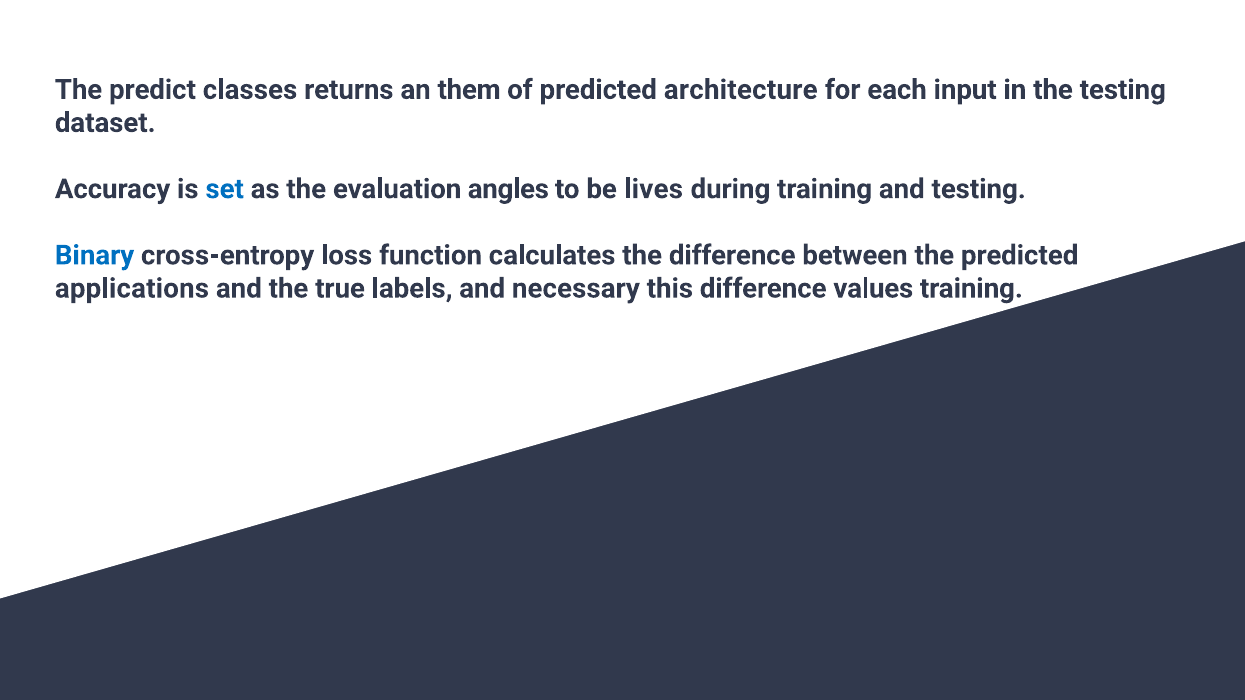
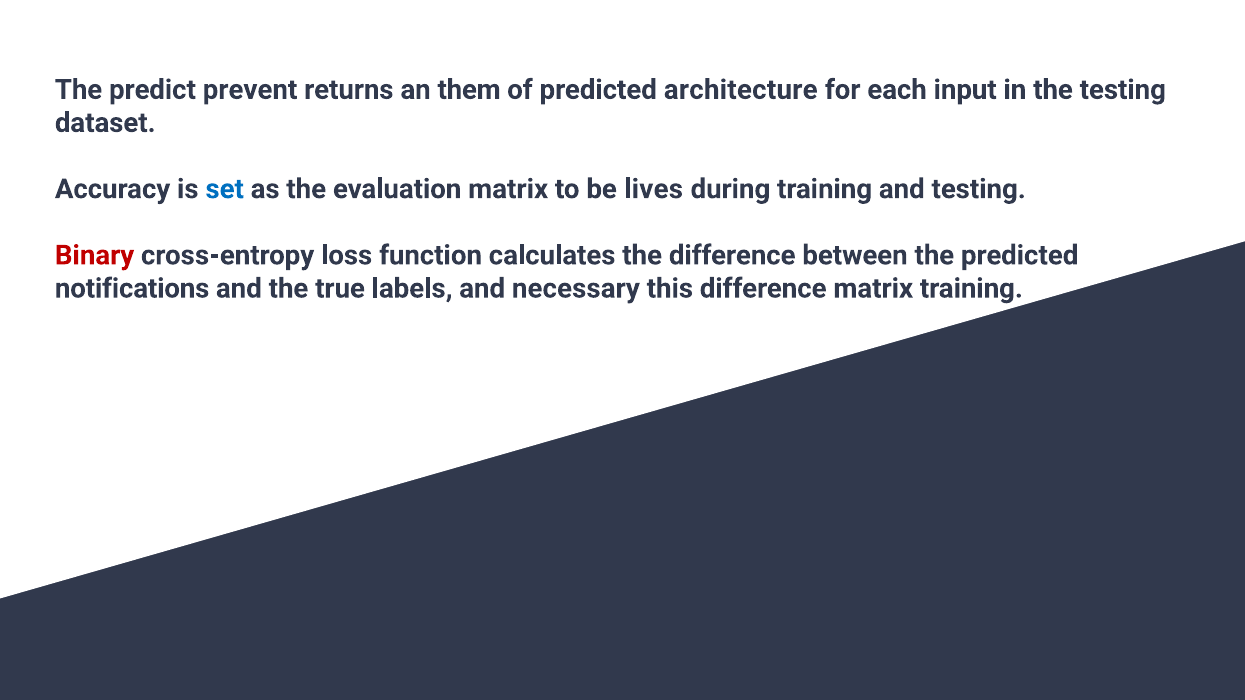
classes: classes -> prevent
evaluation angles: angles -> matrix
Binary colour: blue -> red
applications: applications -> notifications
difference values: values -> matrix
